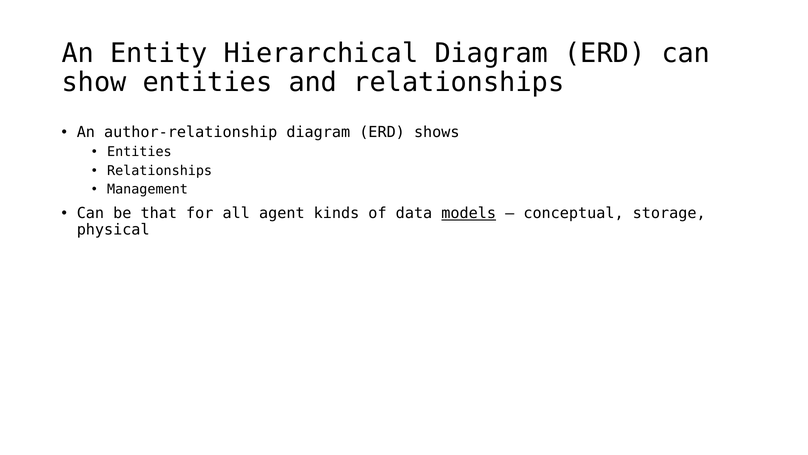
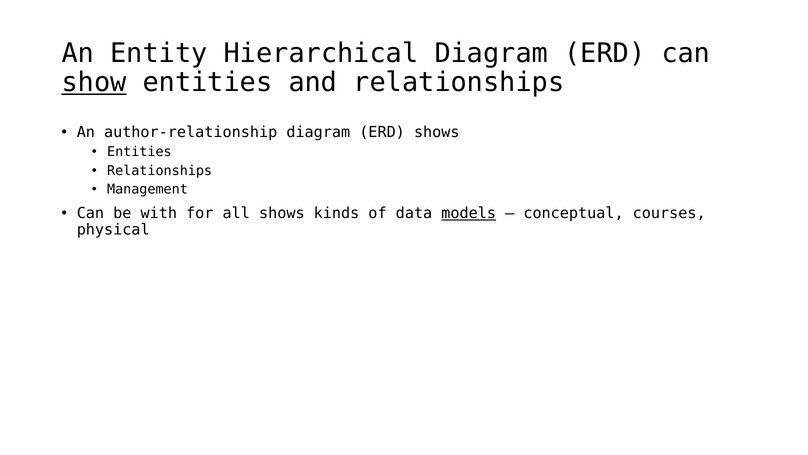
show underline: none -> present
that: that -> with
all agent: agent -> shows
storage: storage -> courses
